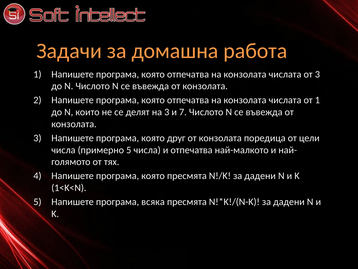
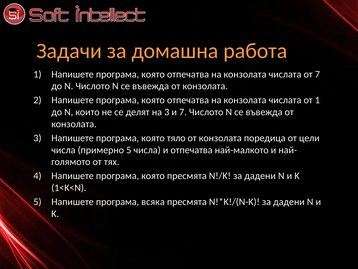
от 3: 3 -> 7
друг: друг -> тяло
